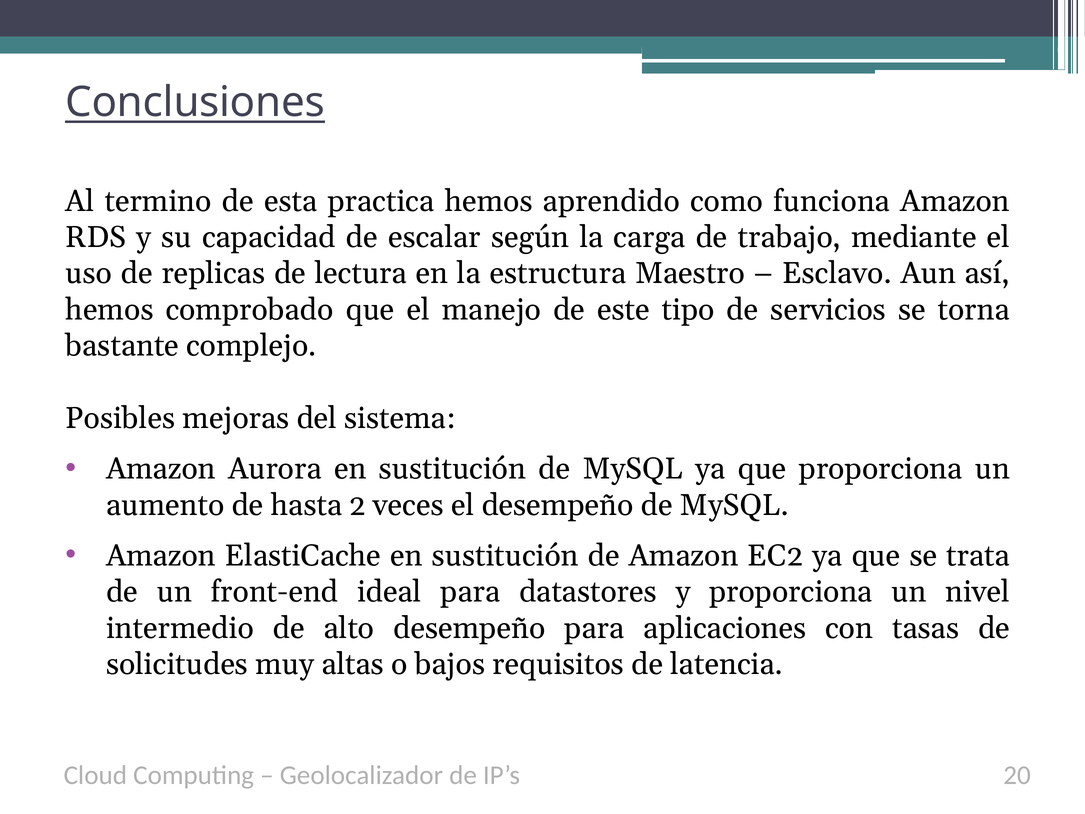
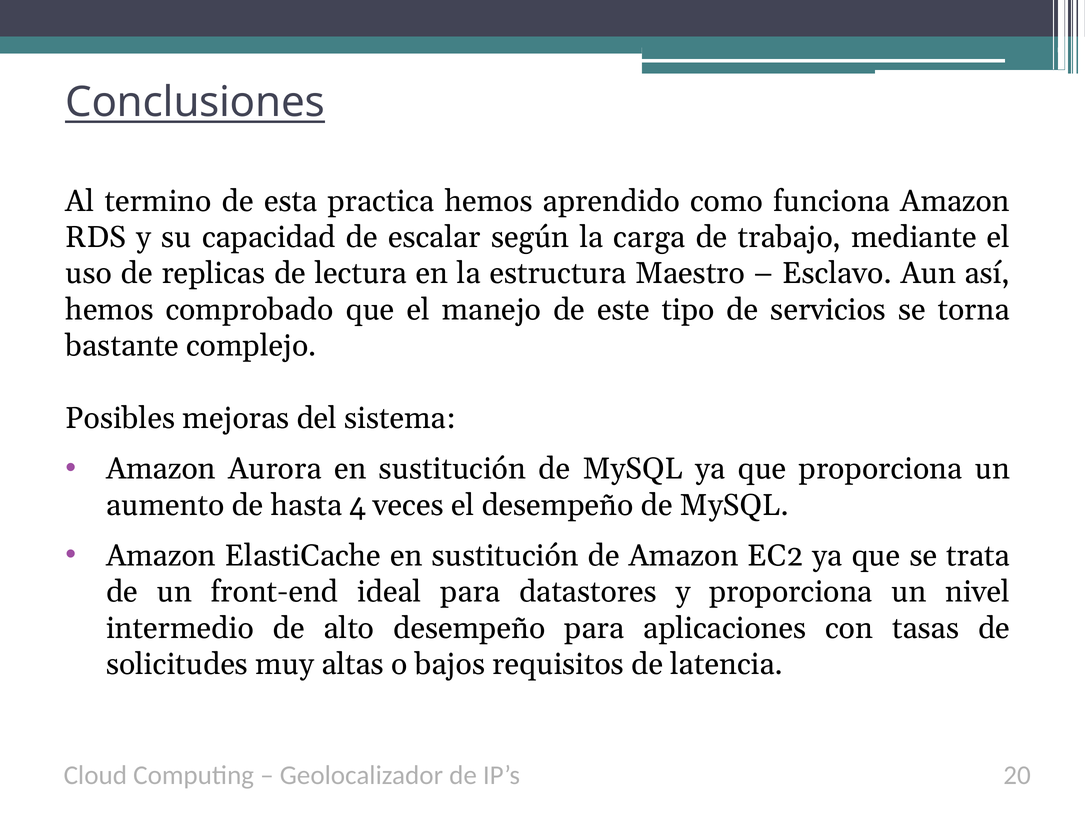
2: 2 -> 4
